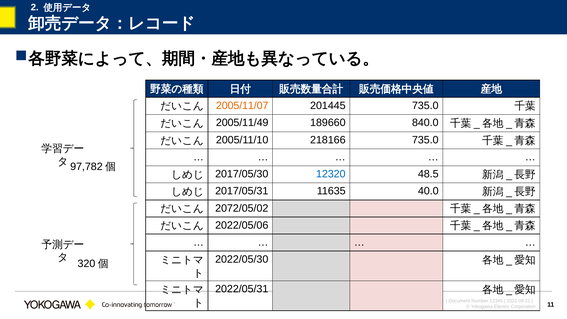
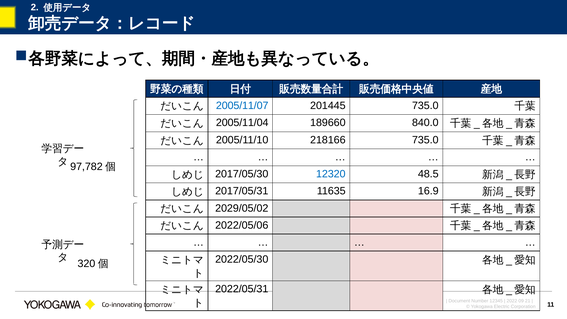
2005/11/07 colour: orange -> blue
2005/11/49: 2005/11/49 -> 2005/11/04
40.0: 40.0 -> 16.9
2072/05/02: 2072/05/02 -> 2029/05/02
